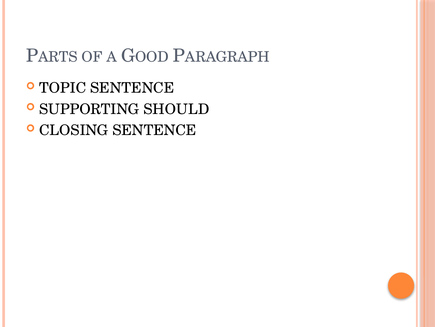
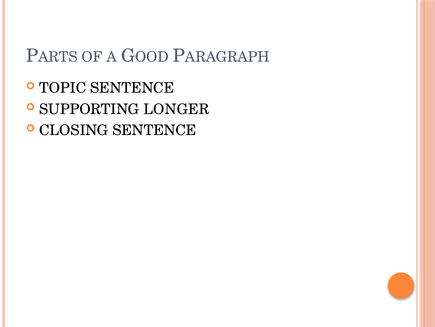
SHOULD: SHOULD -> LONGER
